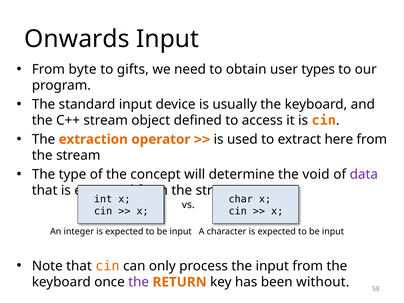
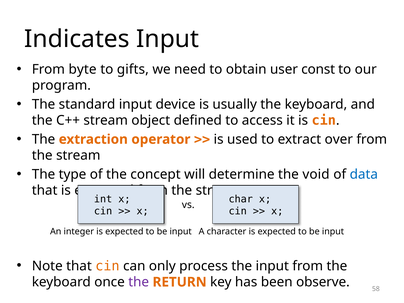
Onwards: Onwards -> Indicates
types: types -> const
here: here -> over
data colour: purple -> blue
without: without -> observe
